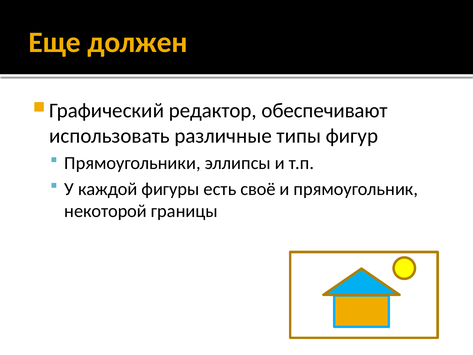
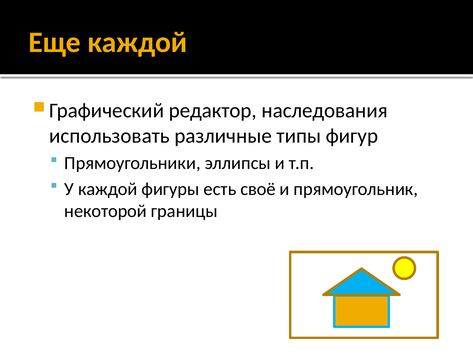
Еще должен: должен -> каждой
обеспечивают: обеспечивают -> наследования
